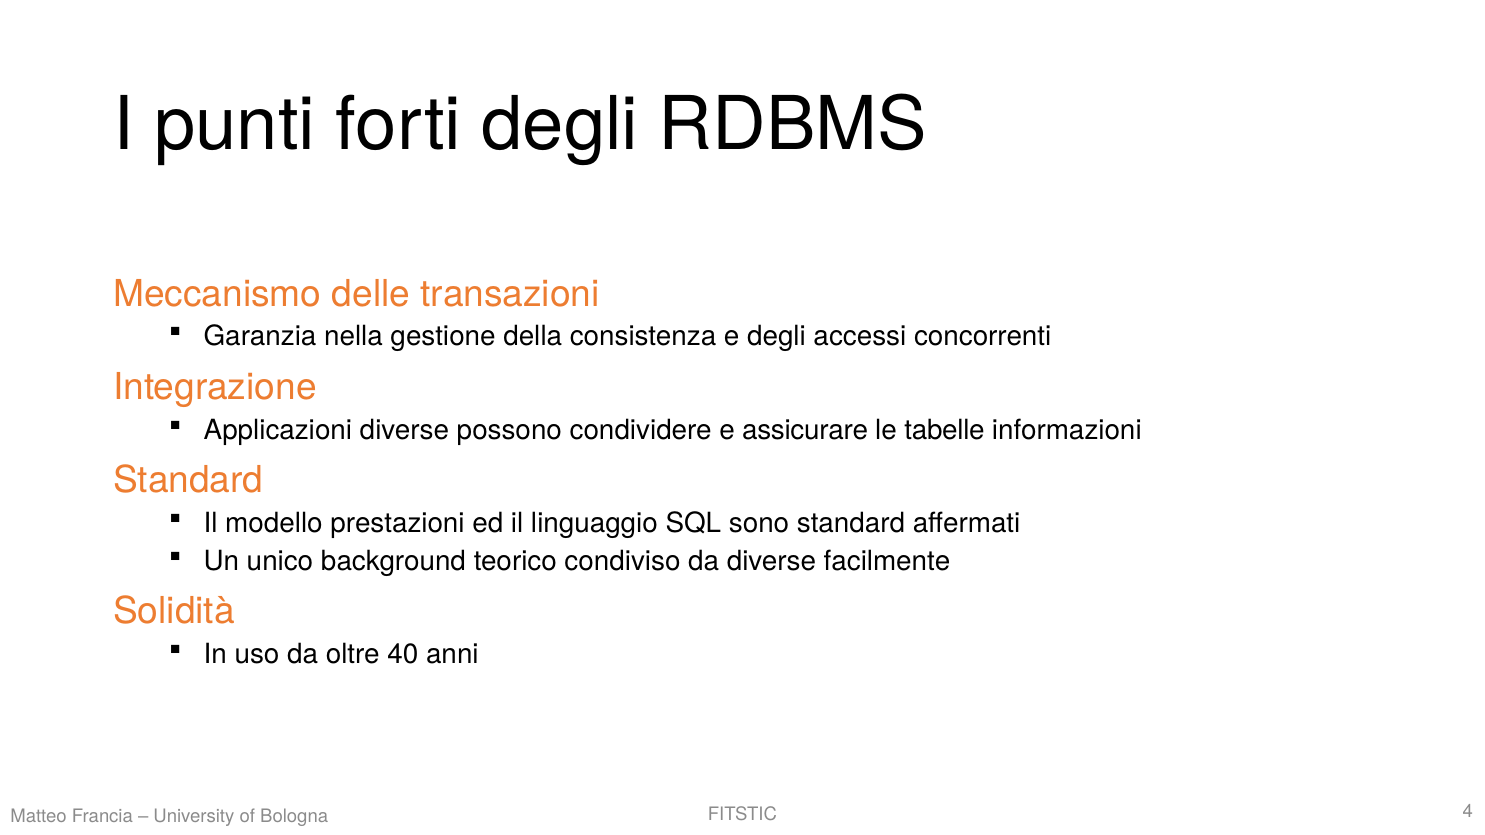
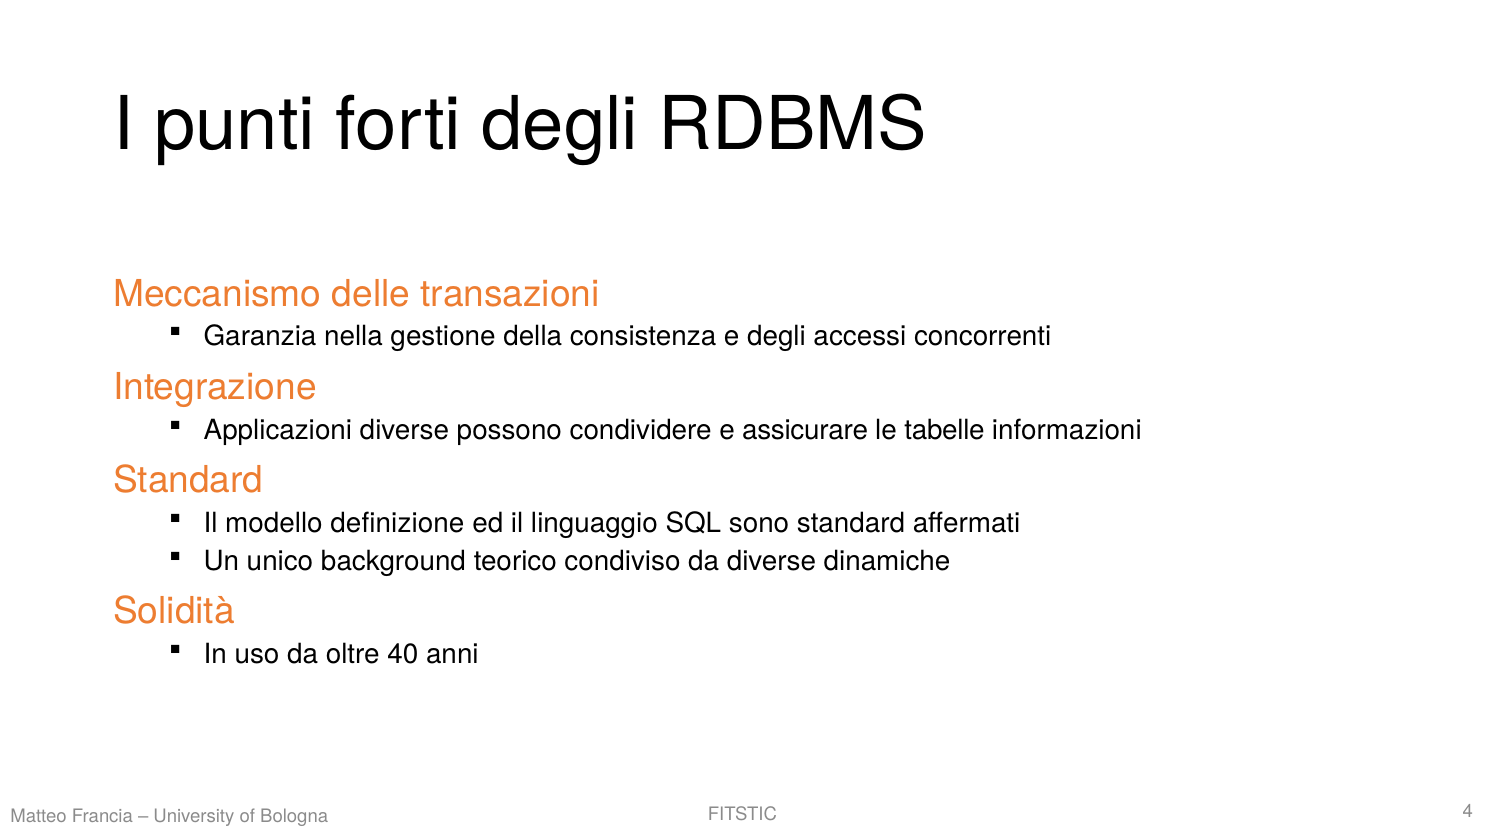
prestazioni: prestazioni -> definizione
facilmente: facilmente -> dinamiche
